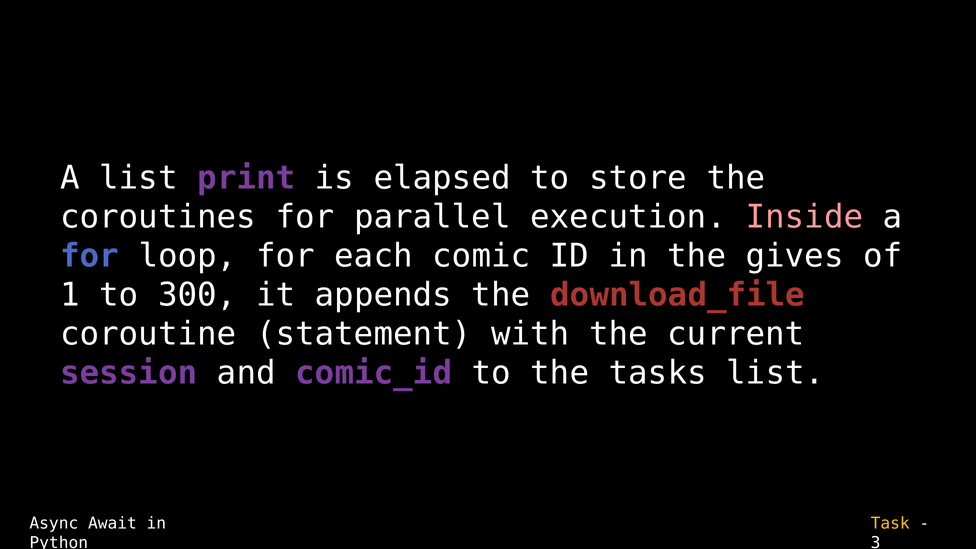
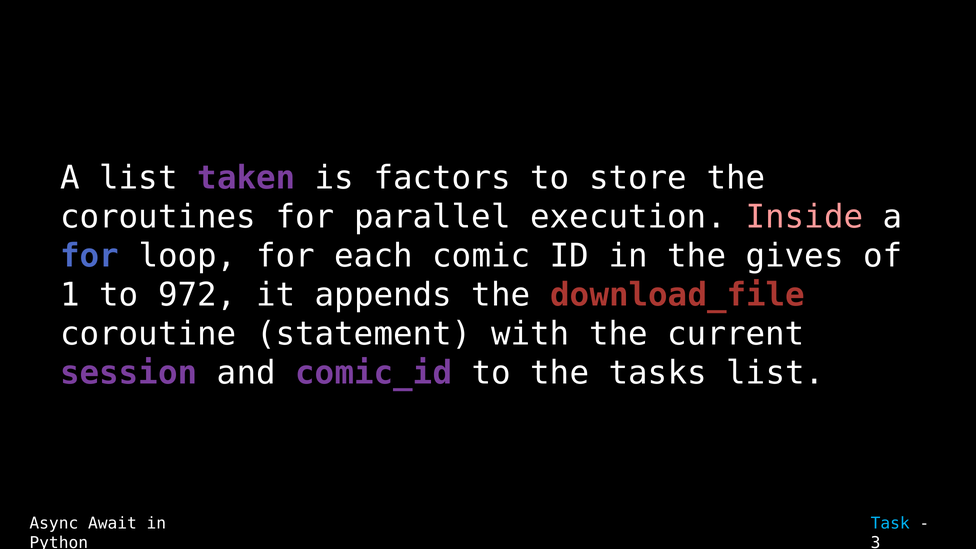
print: print -> taken
elapsed: elapsed -> factors
300: 300 -> 972
Task colour: yellow -> light blue
